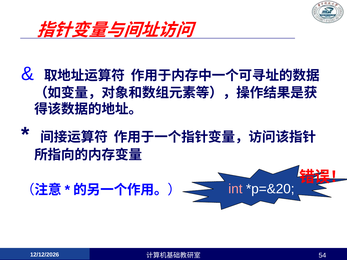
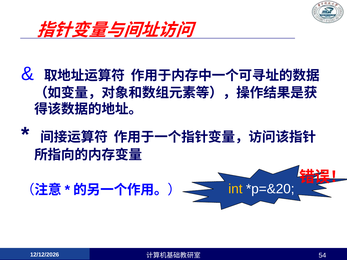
int colour: pink -> yellow
